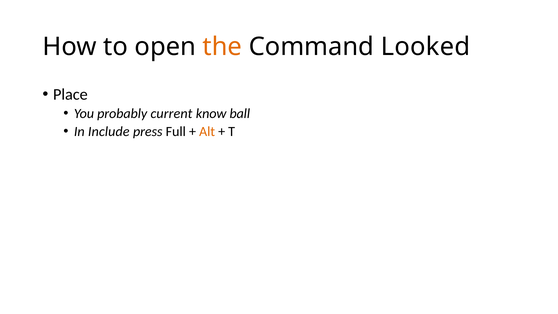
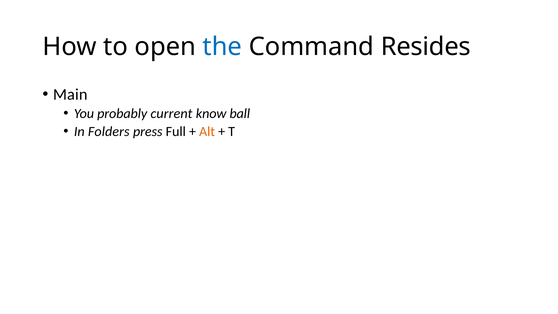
the colour: orange -> blue
Looked: Looked -> Resides
Place: Place -> Main
Include: Include -> Folders
